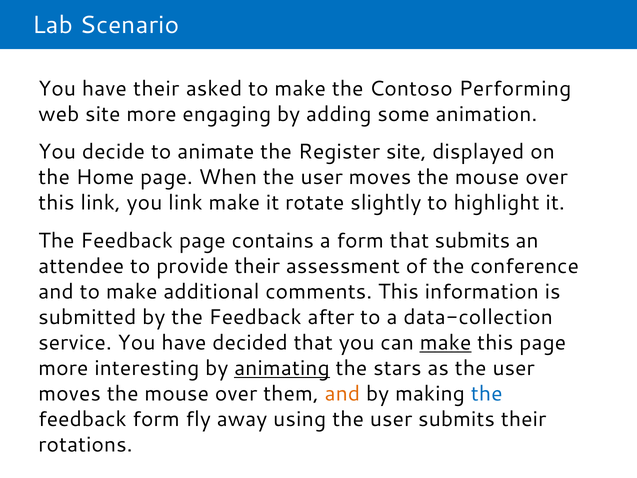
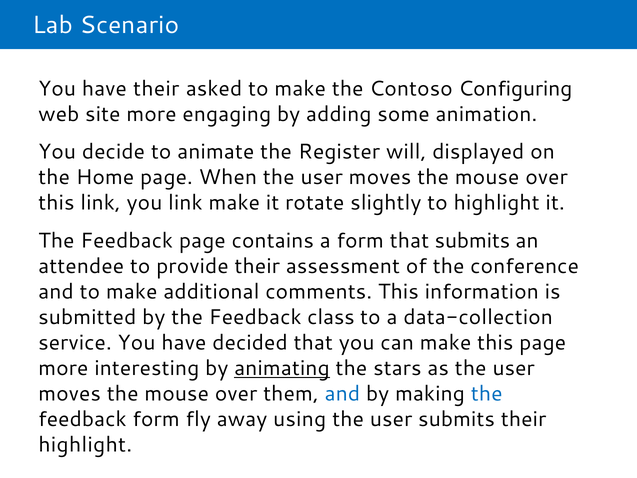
Performing: Performing -> Configuring
Register site: site -> will
after: after -> class
make at (446, 343) underline: present -> none
and at (342, 394) colour: orange -> blue
rotations at (85, 445): rotations -> highlight
